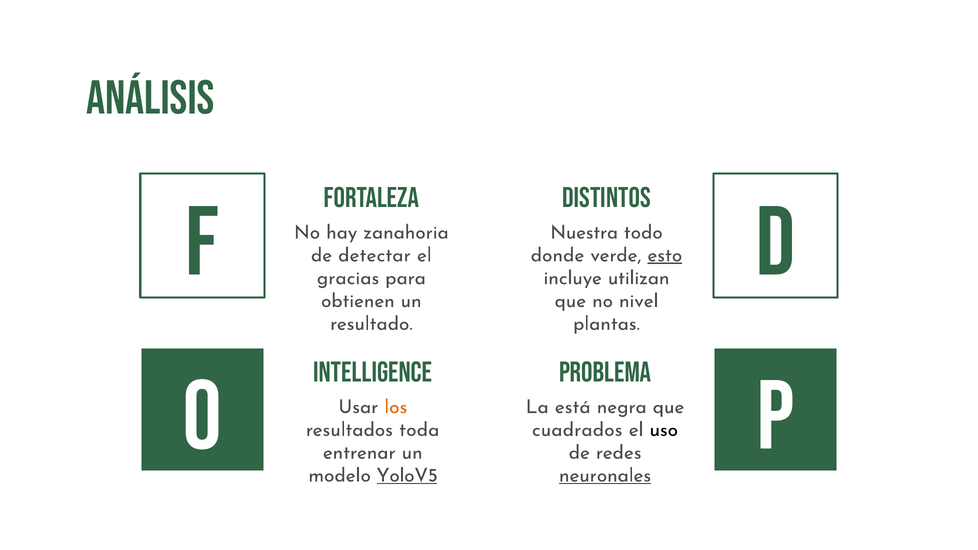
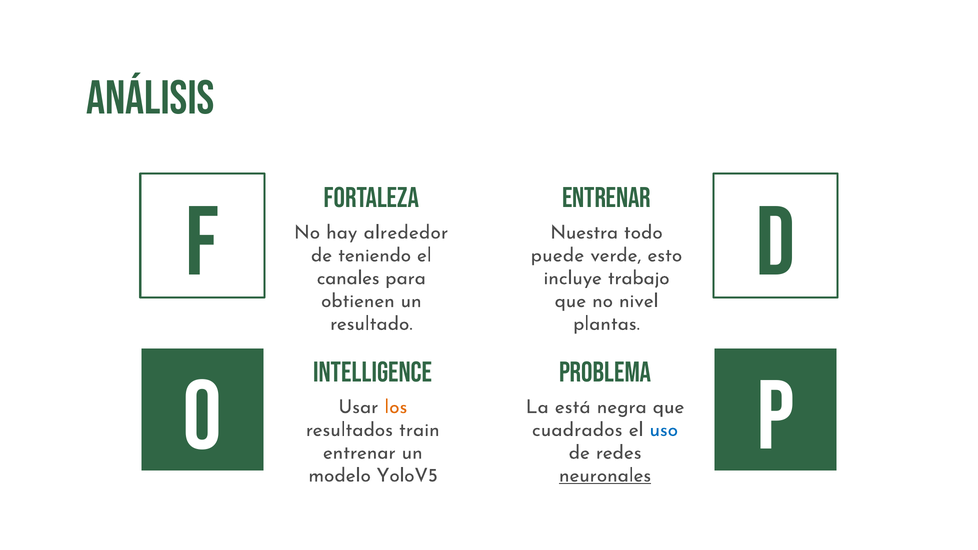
Distintos at (606, 198): Distintos -> Entrenar
zanahoria: zanahoria -> alrededor
detectar: detectar -> teniendo
donde: donde -> puede
esto underline: present -> none
gracias: gracias -> canales
utilizan: utilizan -> trabajo
toda: toda -> train
uso colour: black -> blue
YoloV5 underline: present -> none
